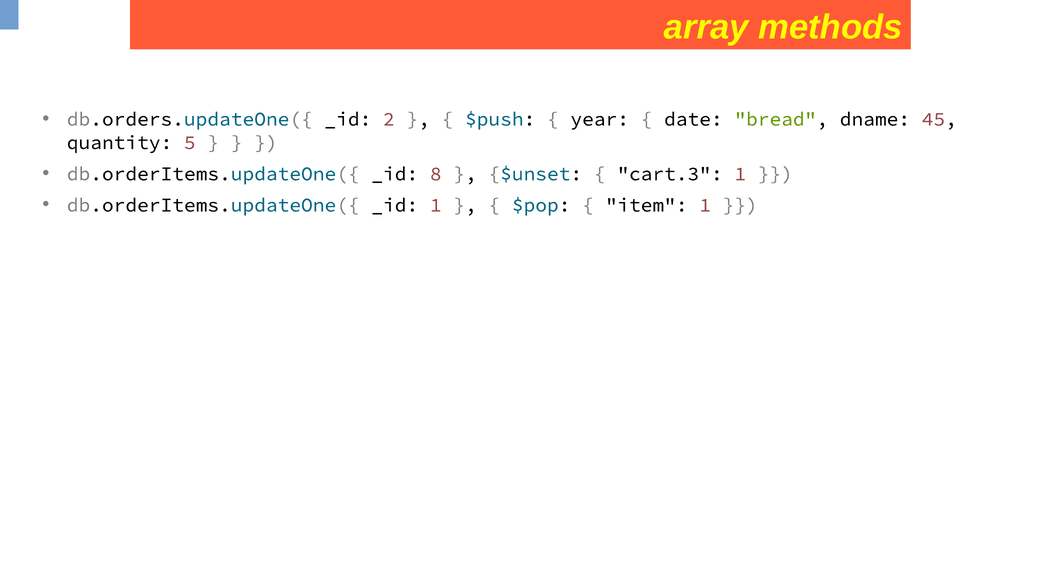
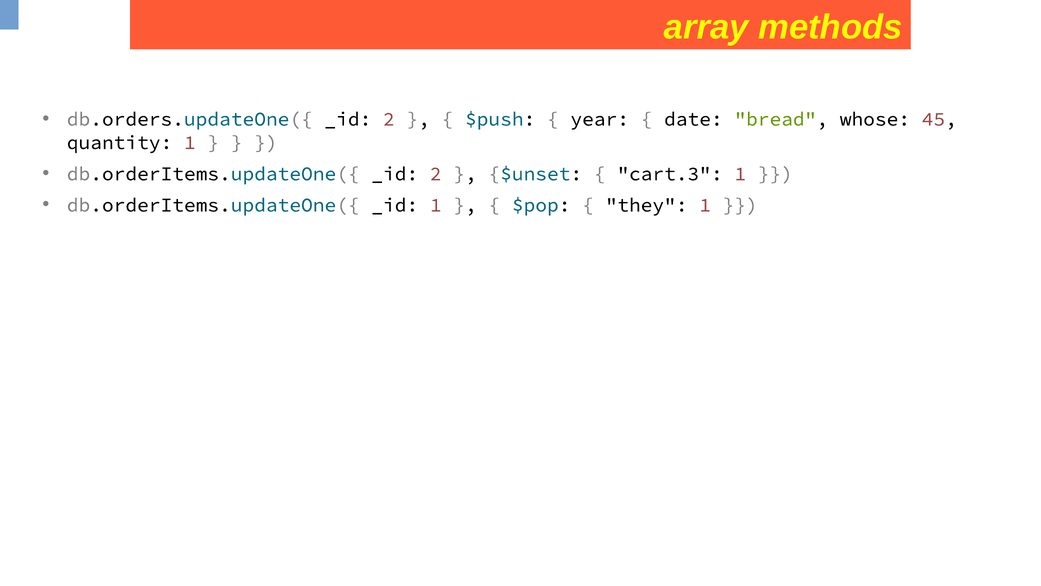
dname: dname -> whose
quantity 5: 5 -> 1
db.orderItems.updateOne({ _id 8: 8 -> 2
item: item -> they
